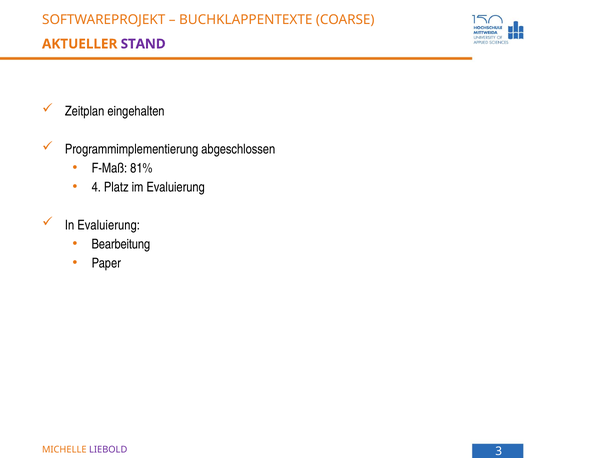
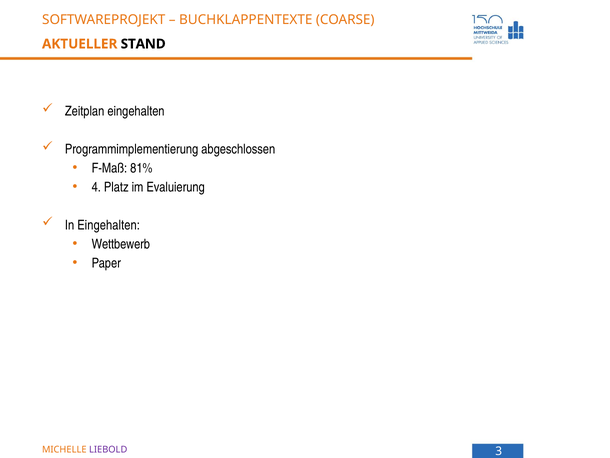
STAND colour: purple -> black
In Evaluierung: Evaluierung -> Eingehalten
Bearbeitung: Bearbeitung -> Wettbewerb
